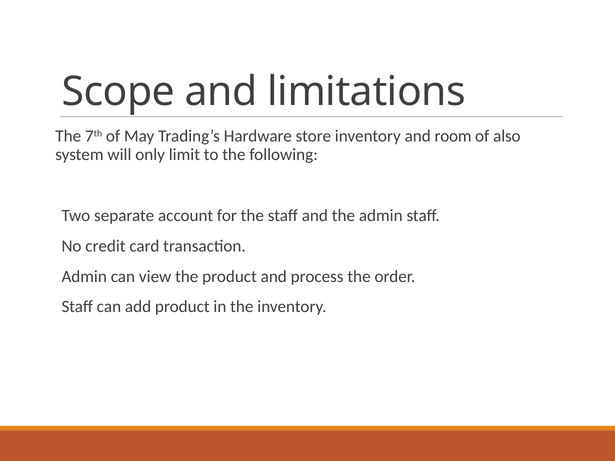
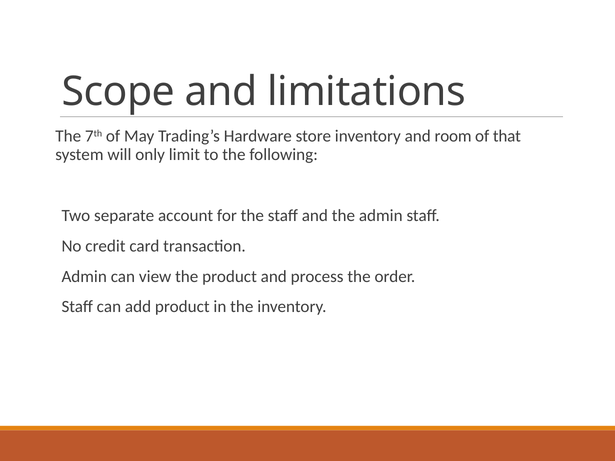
also: also -> that
